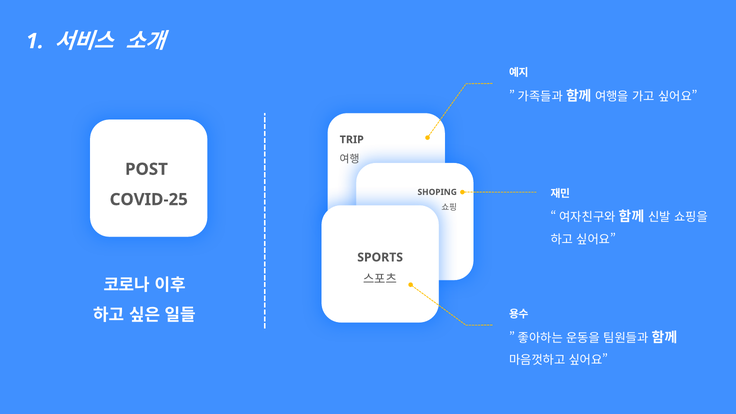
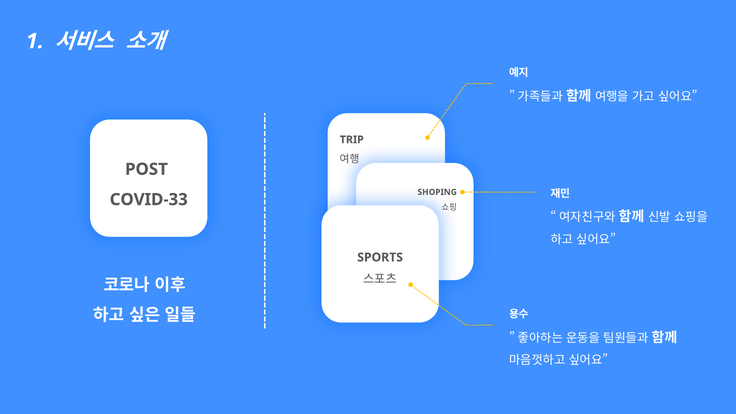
COVID-25: COVID-25 -> COVID-33
